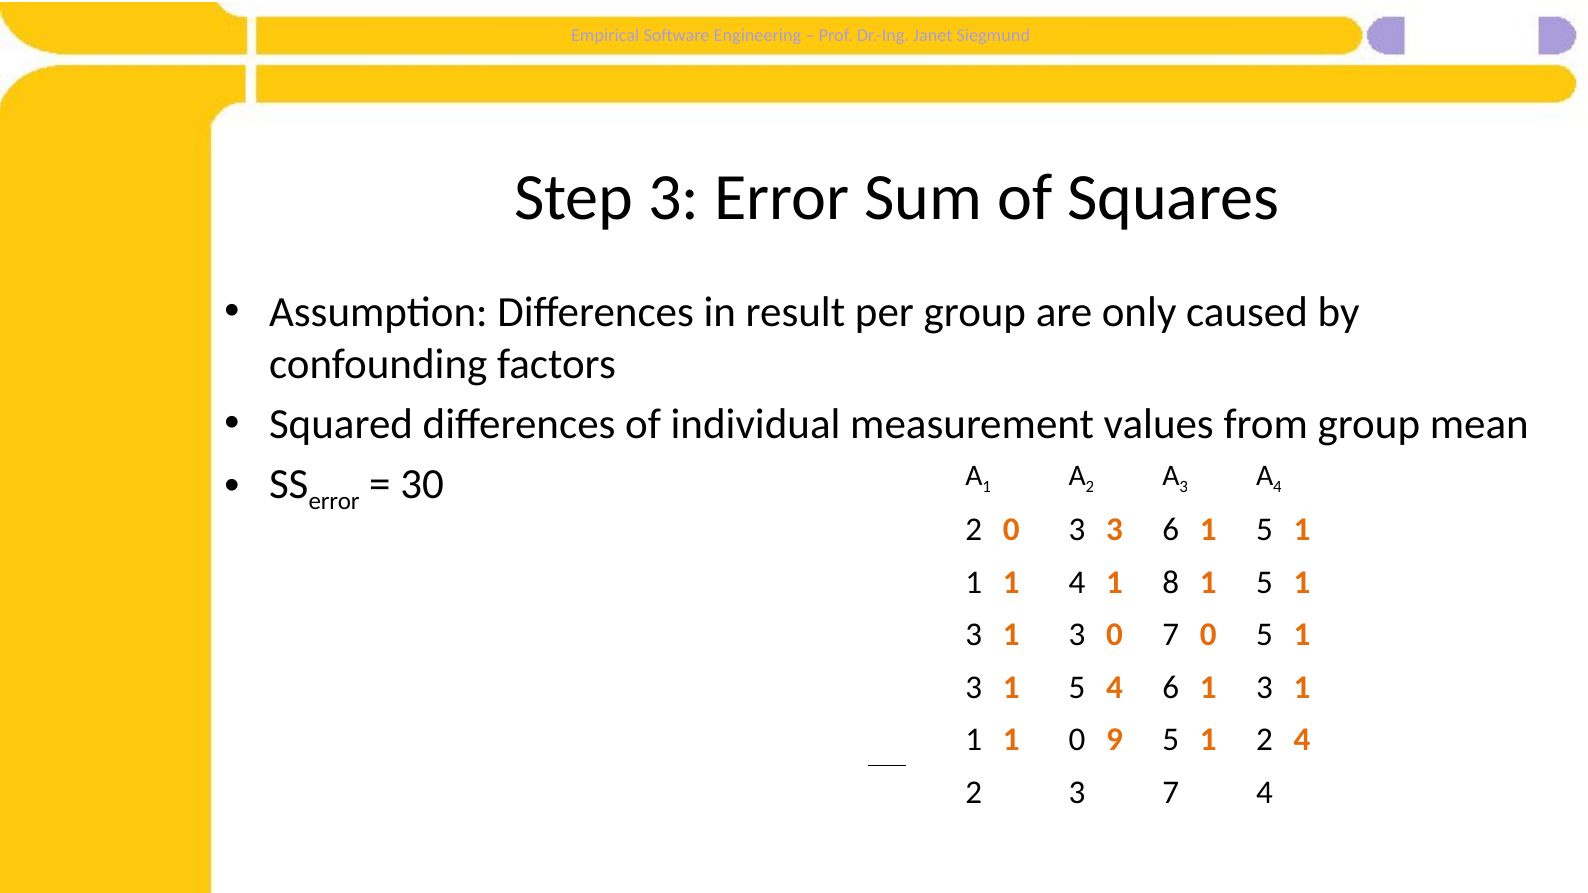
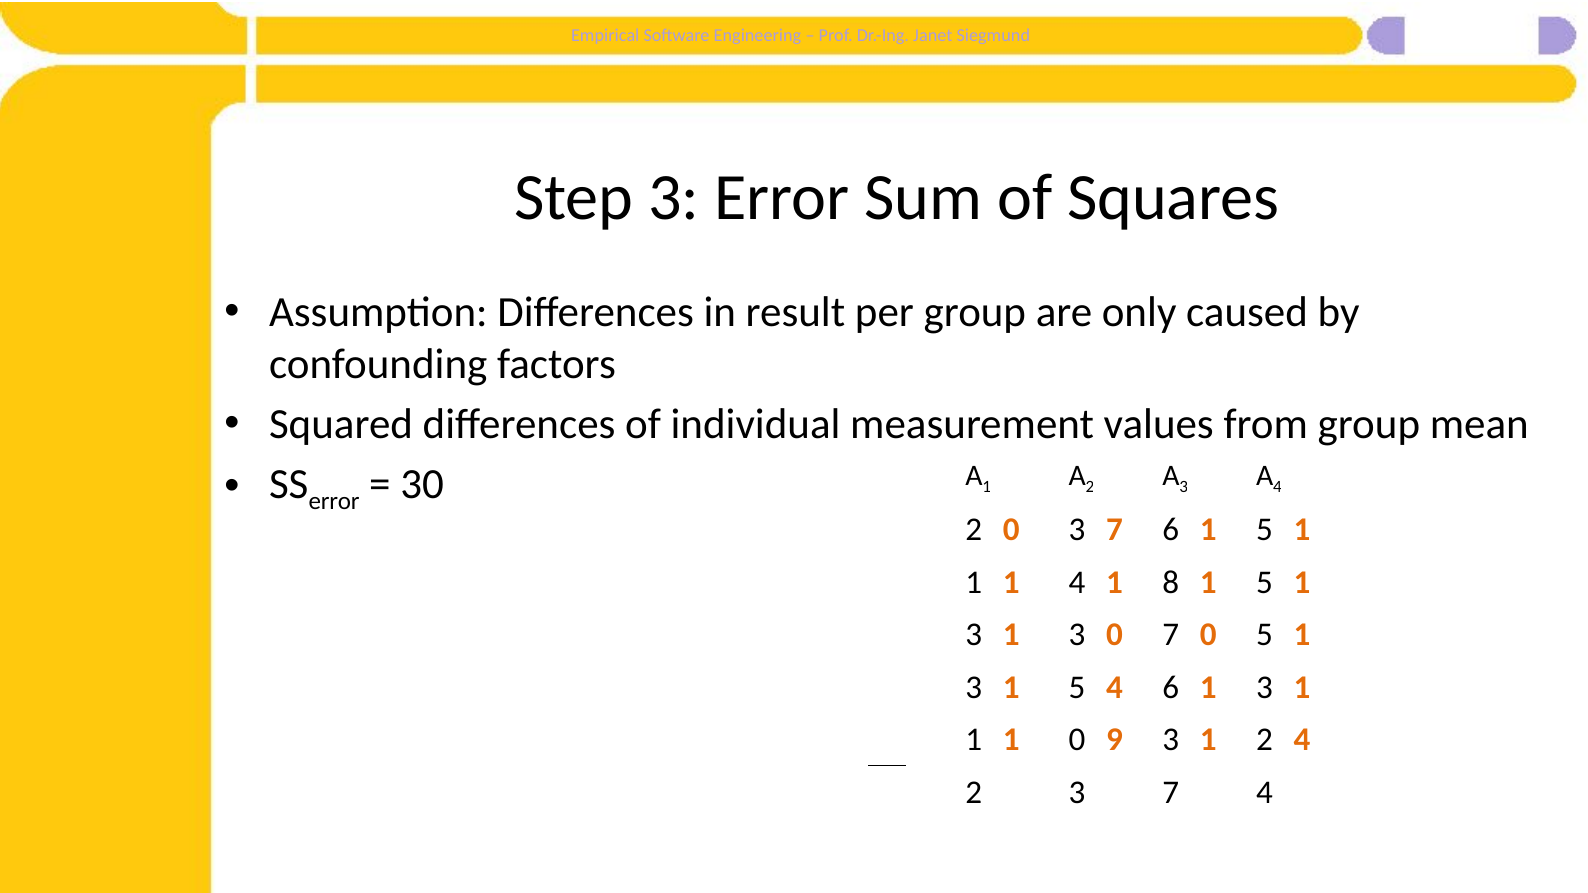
0 3: 3 -> 7
0 5: 5 -> 3
